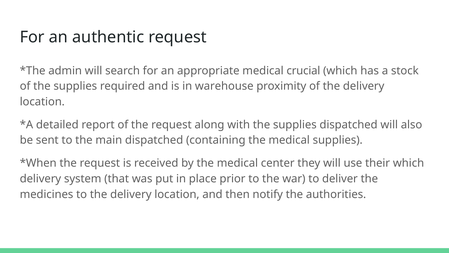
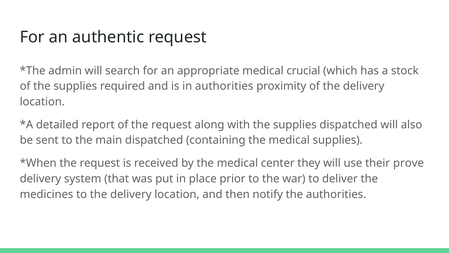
in warehouse: warehouse -> authorities
their which: which -> prove
